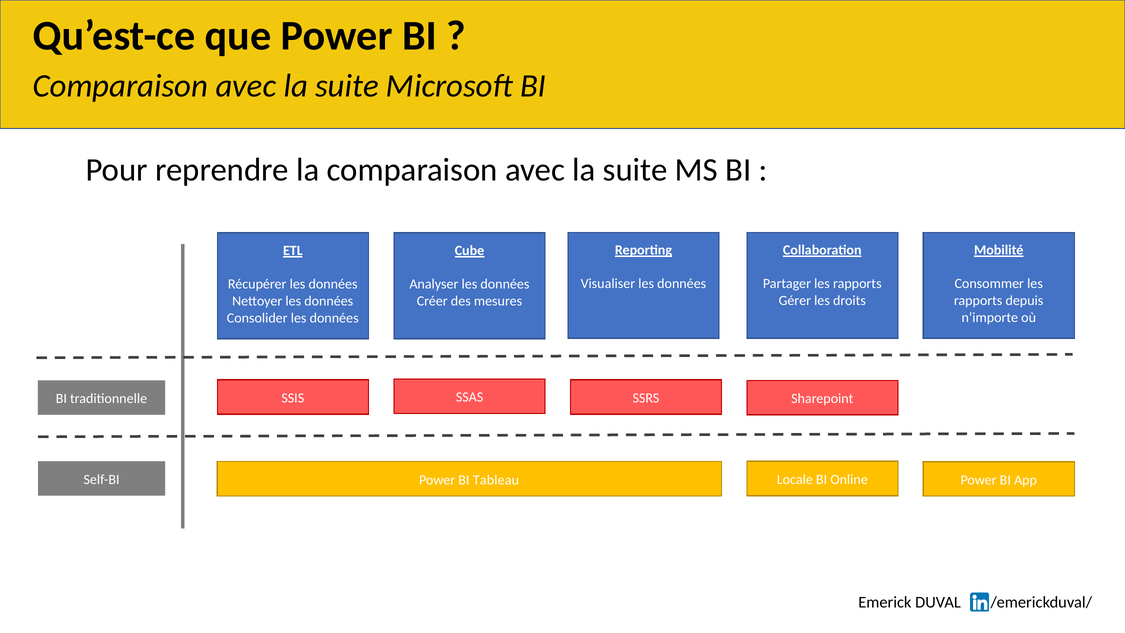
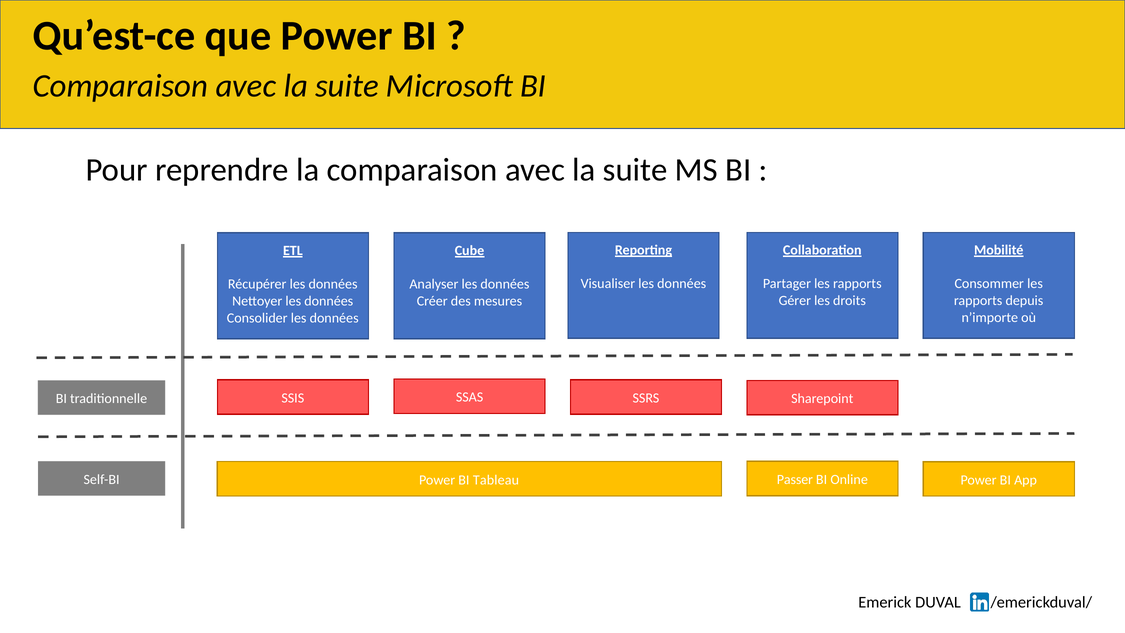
Locale: Locale -> Passer
